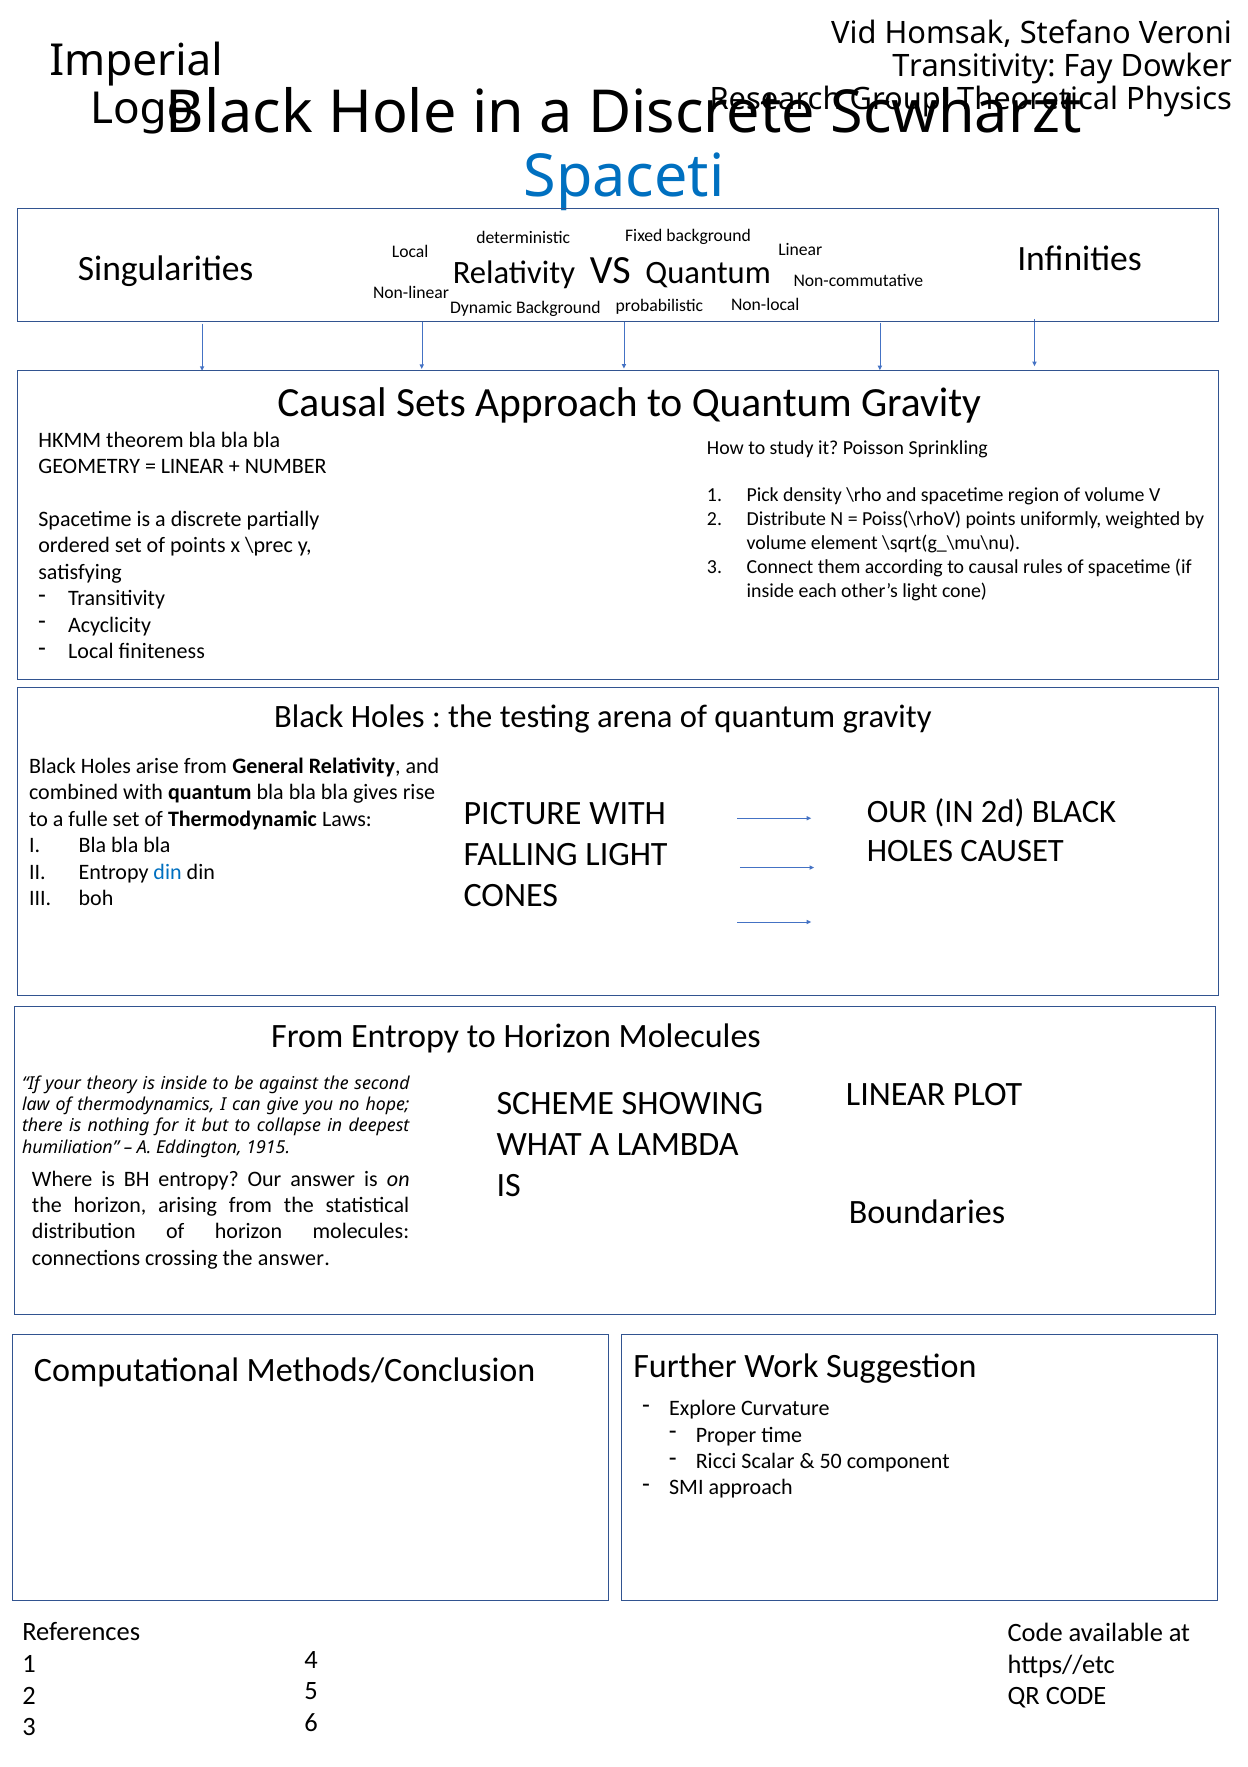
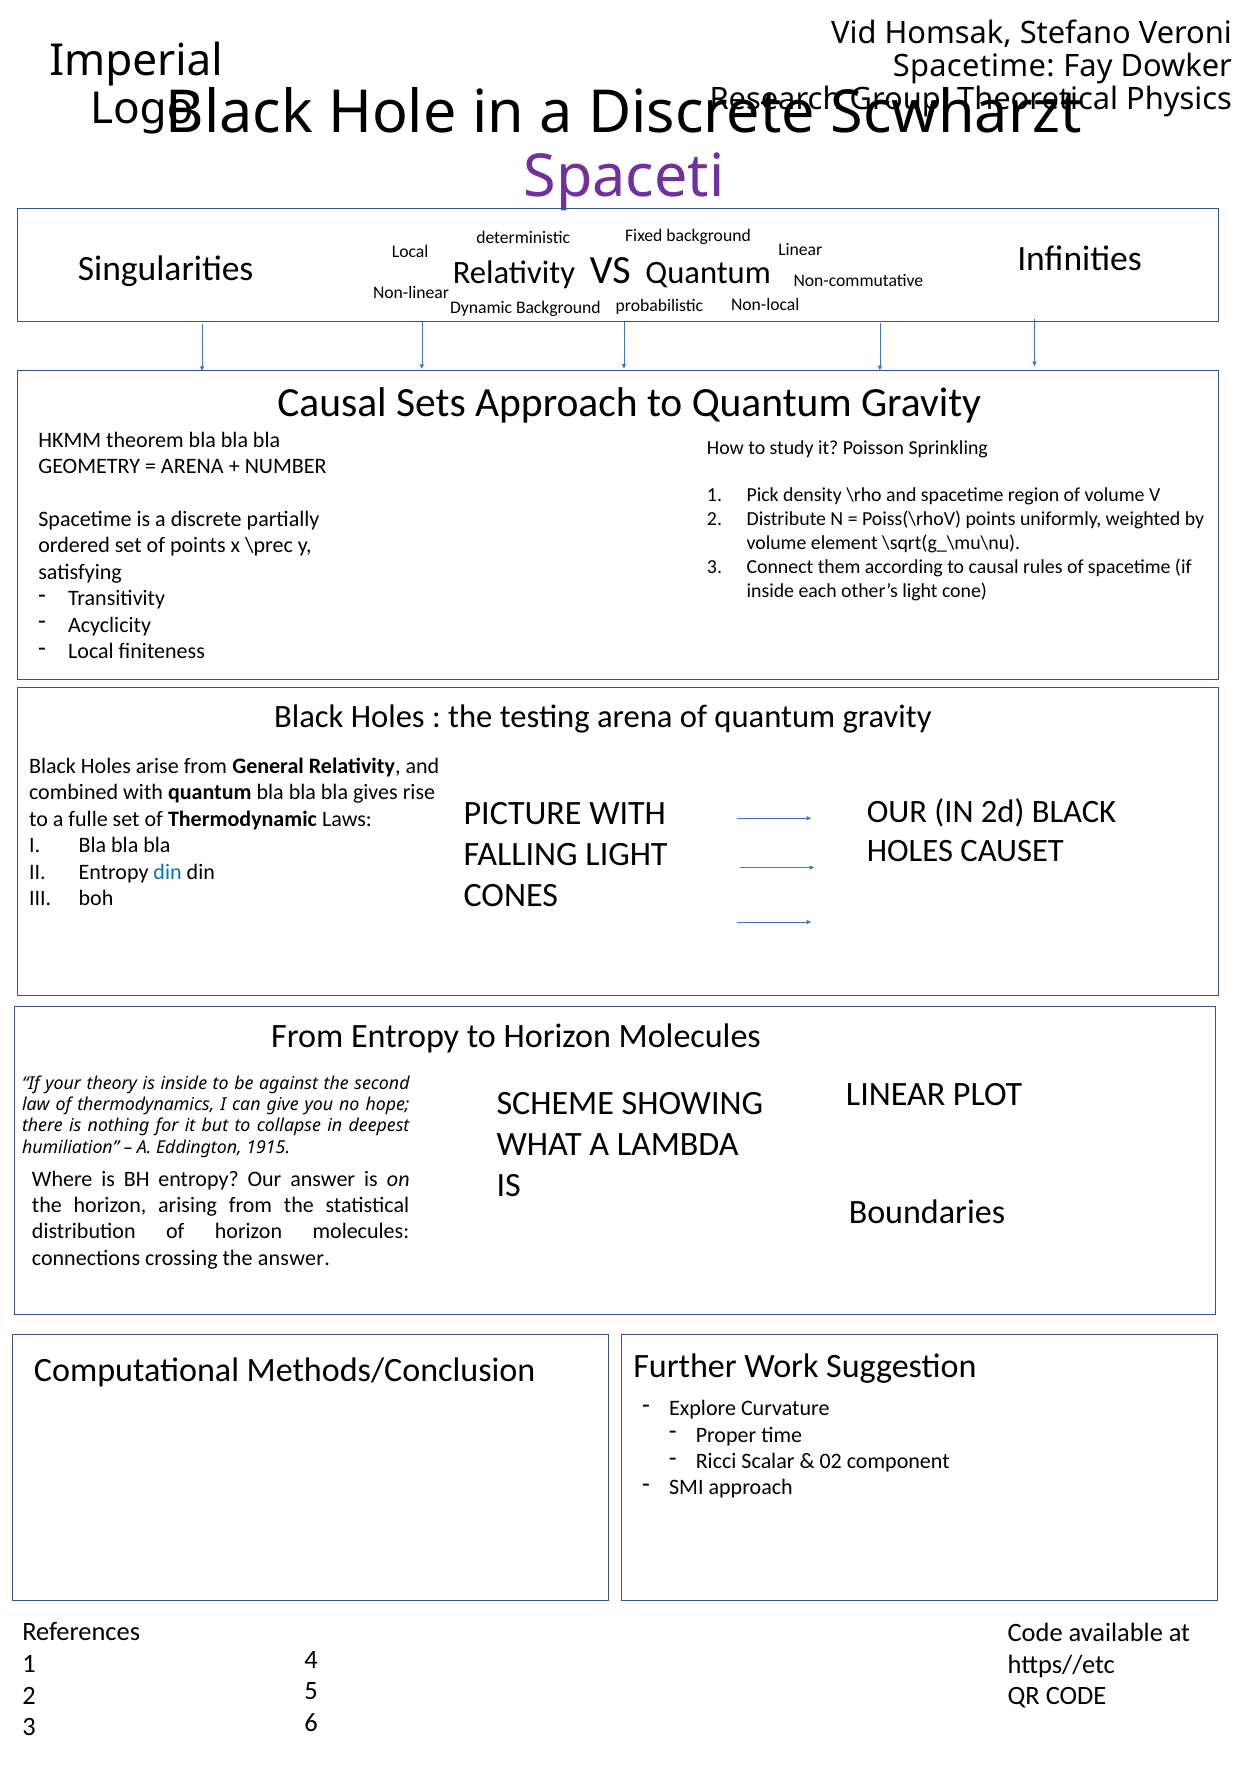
Transitivity at (974, 66): Transitivity -> Spacetime
Spaceti colour: blue -> purple
LINEAR at (192, 466): LINEAR -> ARENA
50: 50 -> 02
